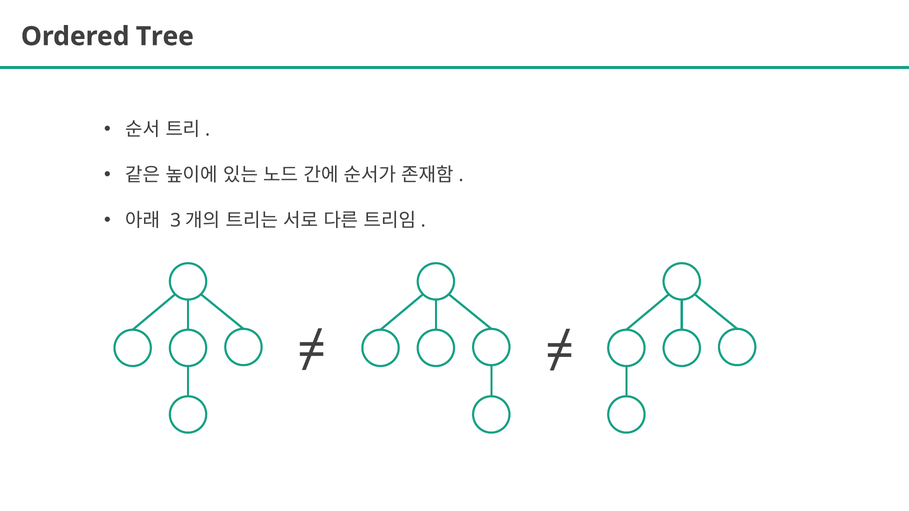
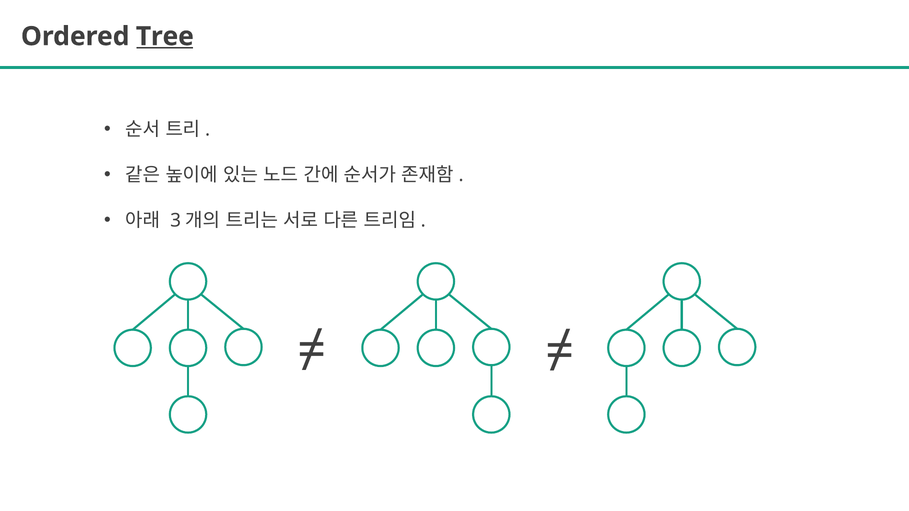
Tree underline: none -> present
